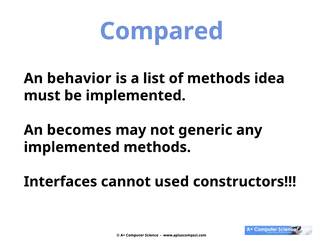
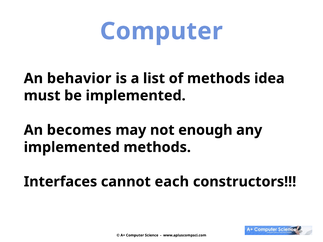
Compared at (162, 31): Compared -> Computer
generic: generic -> enough
used: used -> each
